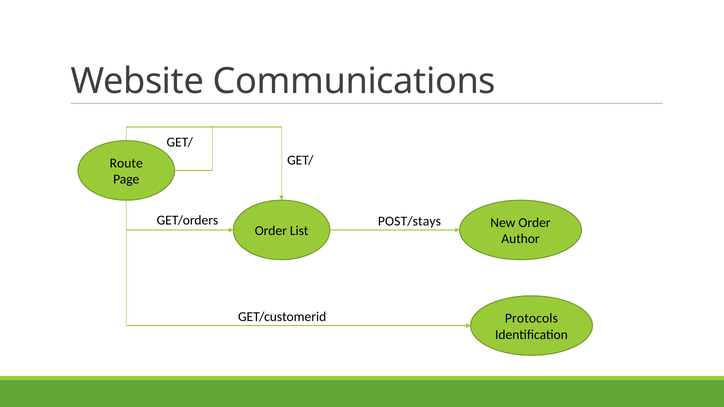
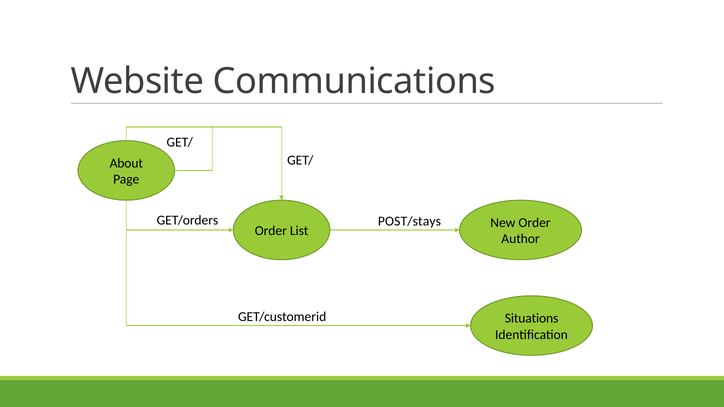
Route: Route -> About
Protocols: Protocols -> Situations
